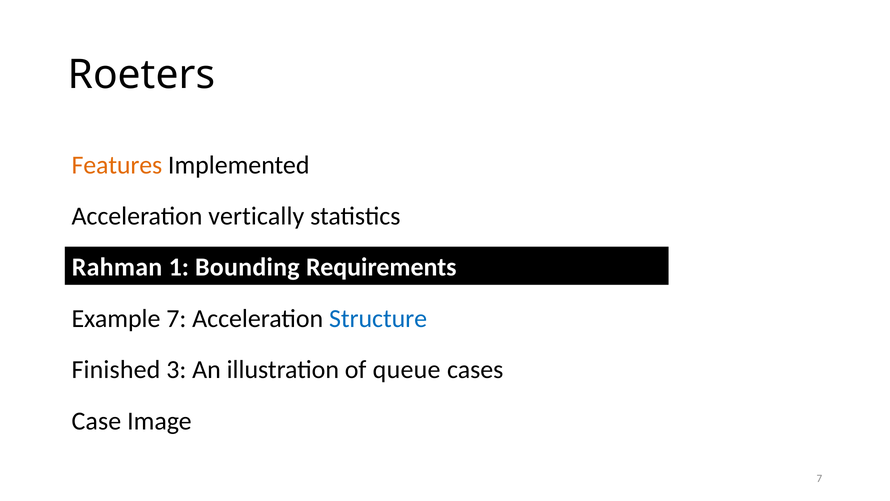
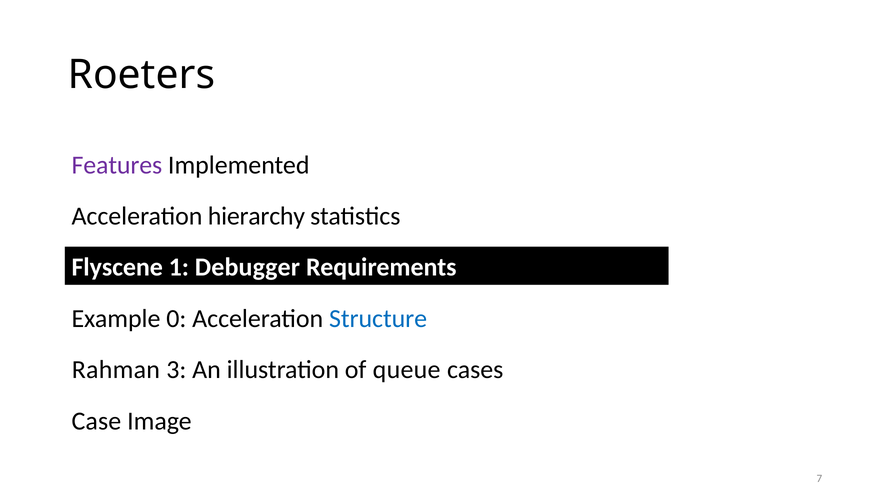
Features colour: orange -> purple
vertically: vertically -> hierarchy
Rahman: Rahman -> Flyscene
Bounding: Bounding -> Debugger
Example 7: 7 -> 0
Finished: Finished -> Rahman
